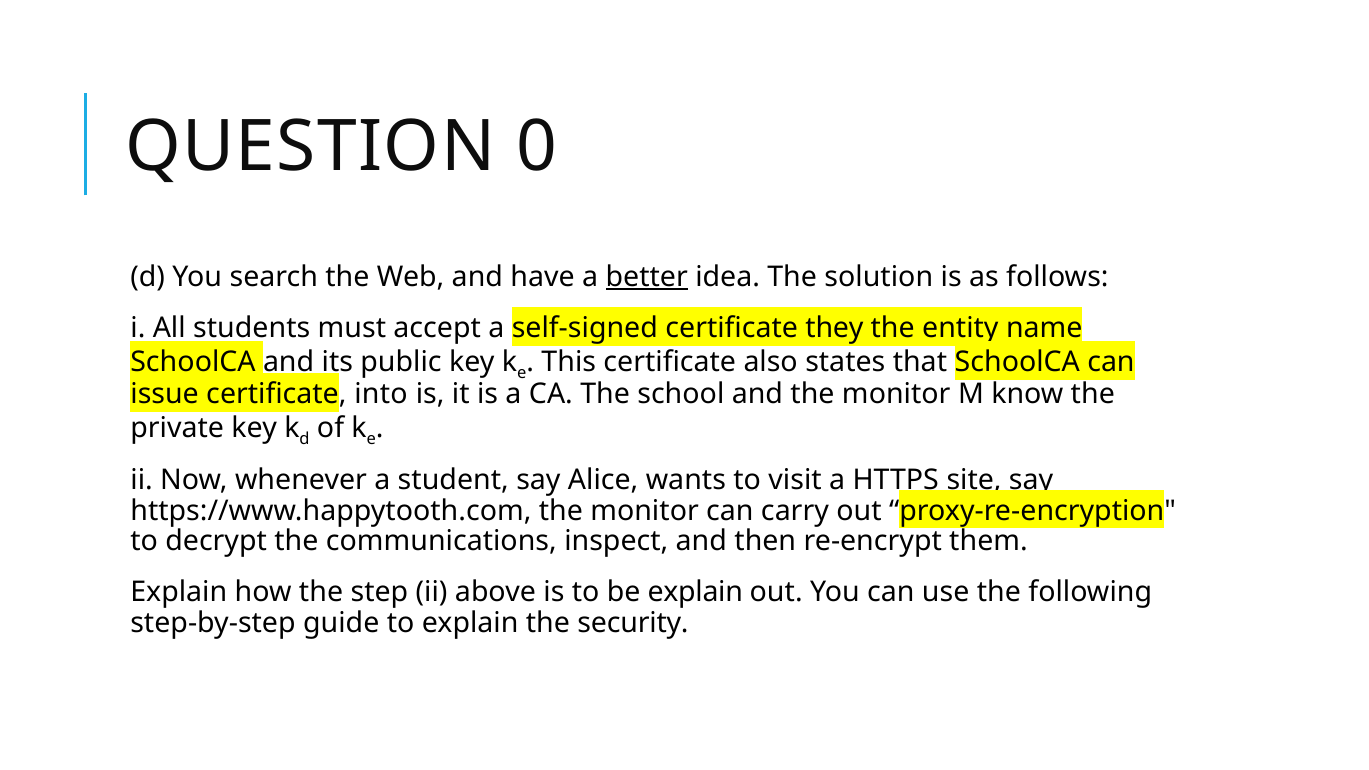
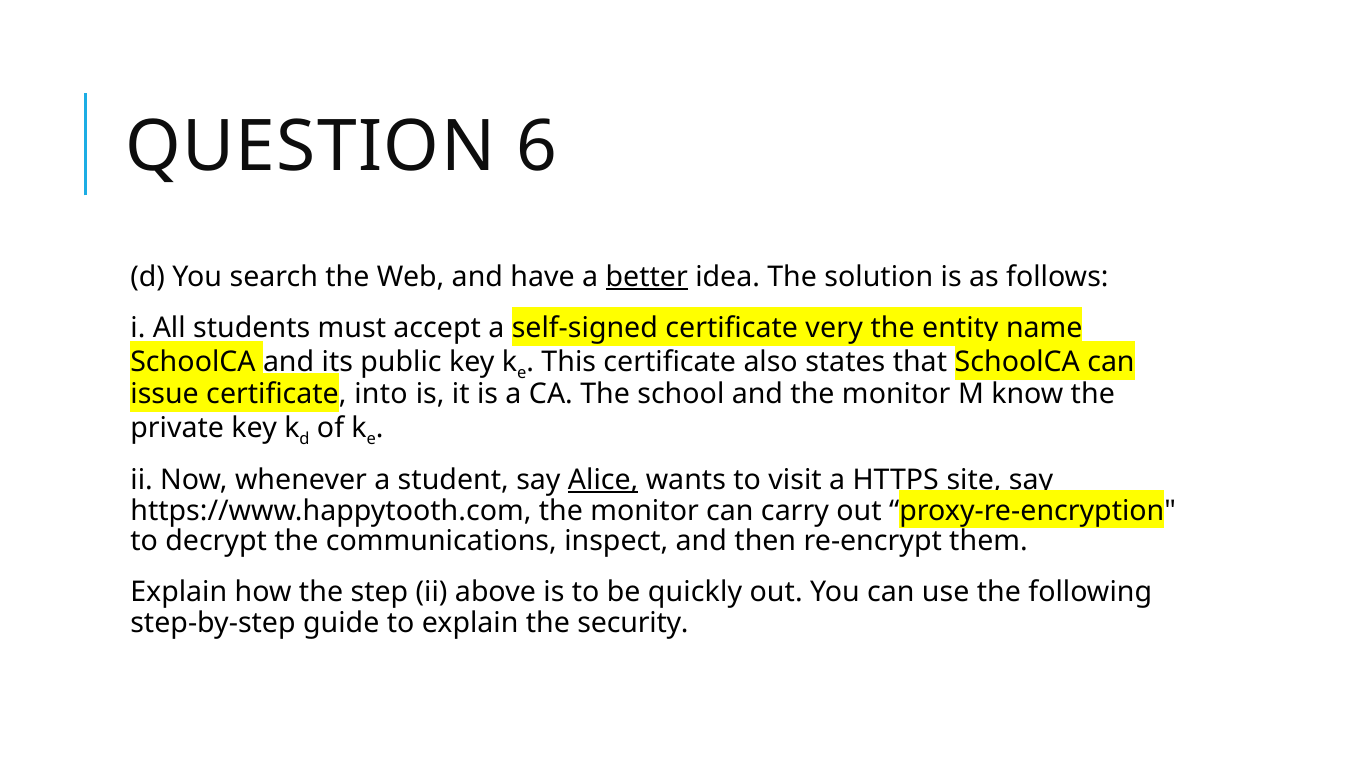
0: 0 -> 6
they: they -> very
Alice underline: none -> present
be explain: explain -> quickly
